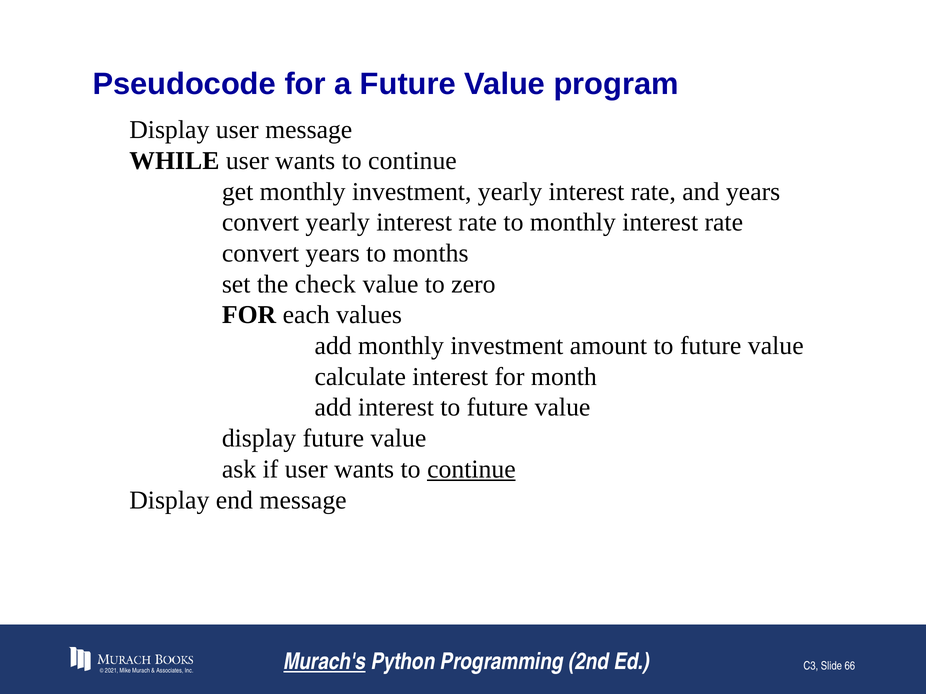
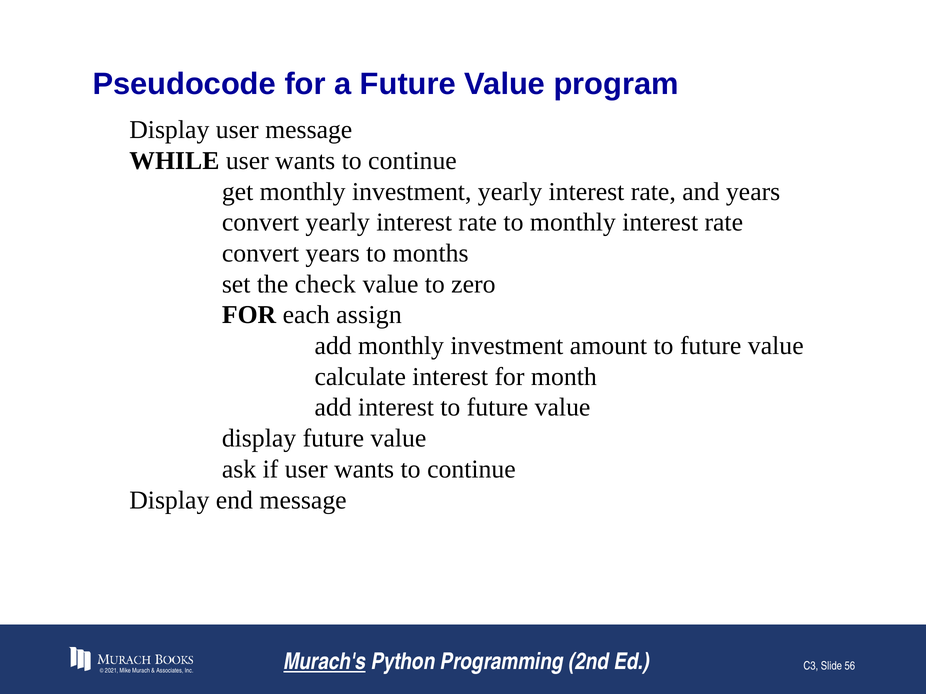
values: values -> assign
continue at (471, 470) underline: present -> none
66: 66 -> 56
